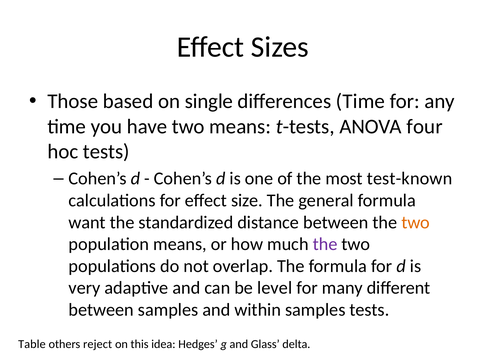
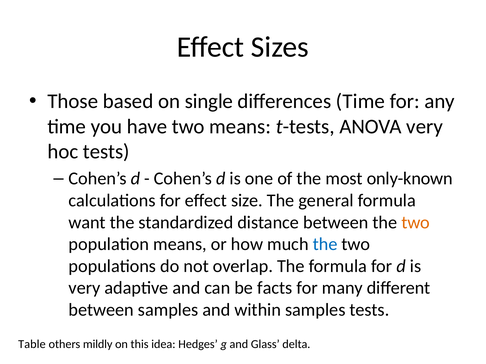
ANOVA four: four -> very
test-known: test-known -> only-known
the at (325, 245) colour: purple -> blue
level: level -> facts
reject: reject -> mildly
